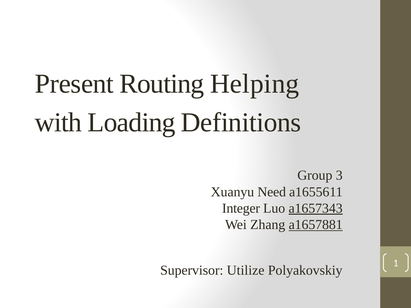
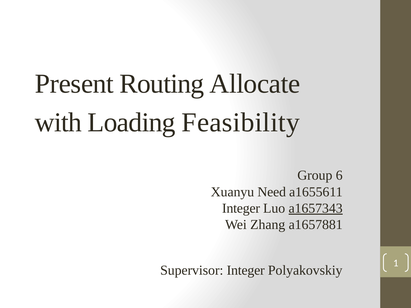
Helping: Helping -> Allocate
Definitions: Definitions -> Feasibility
3: 3 -> 6
a1657881 underline: present -> none
Supervisor Utilize: Utilize -> Integer
